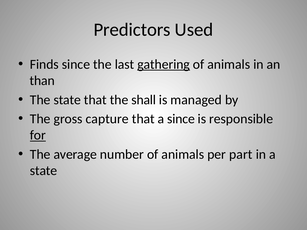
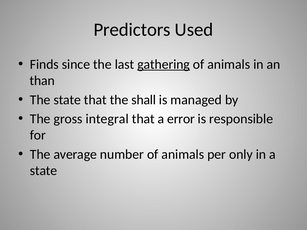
capture: capture -> integral
a since: since -> error
for underline: present -> none
part: part -> only
